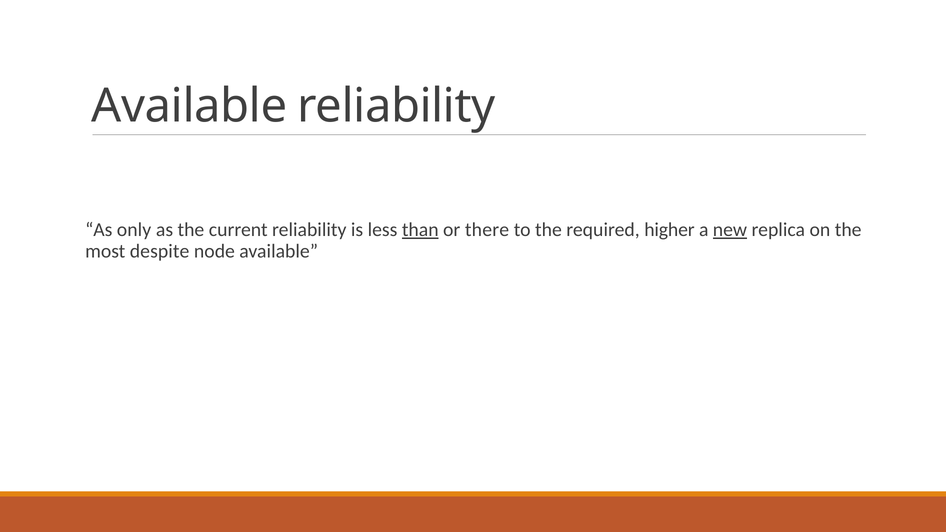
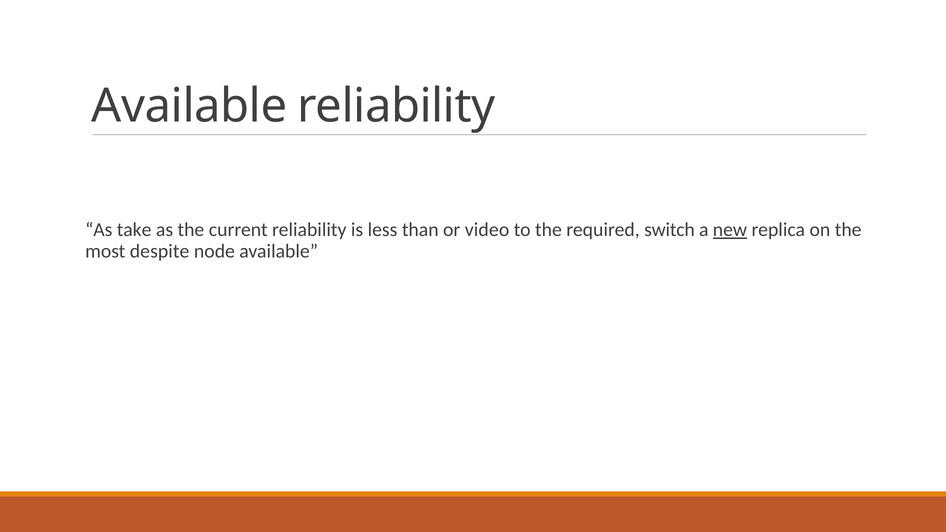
only: only -> take
than underline: present -> none
there: there -> video
higher: higher -> switch
